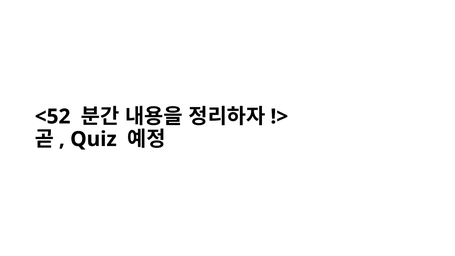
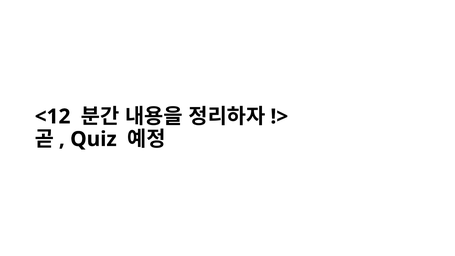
<52: <52 -> <12
